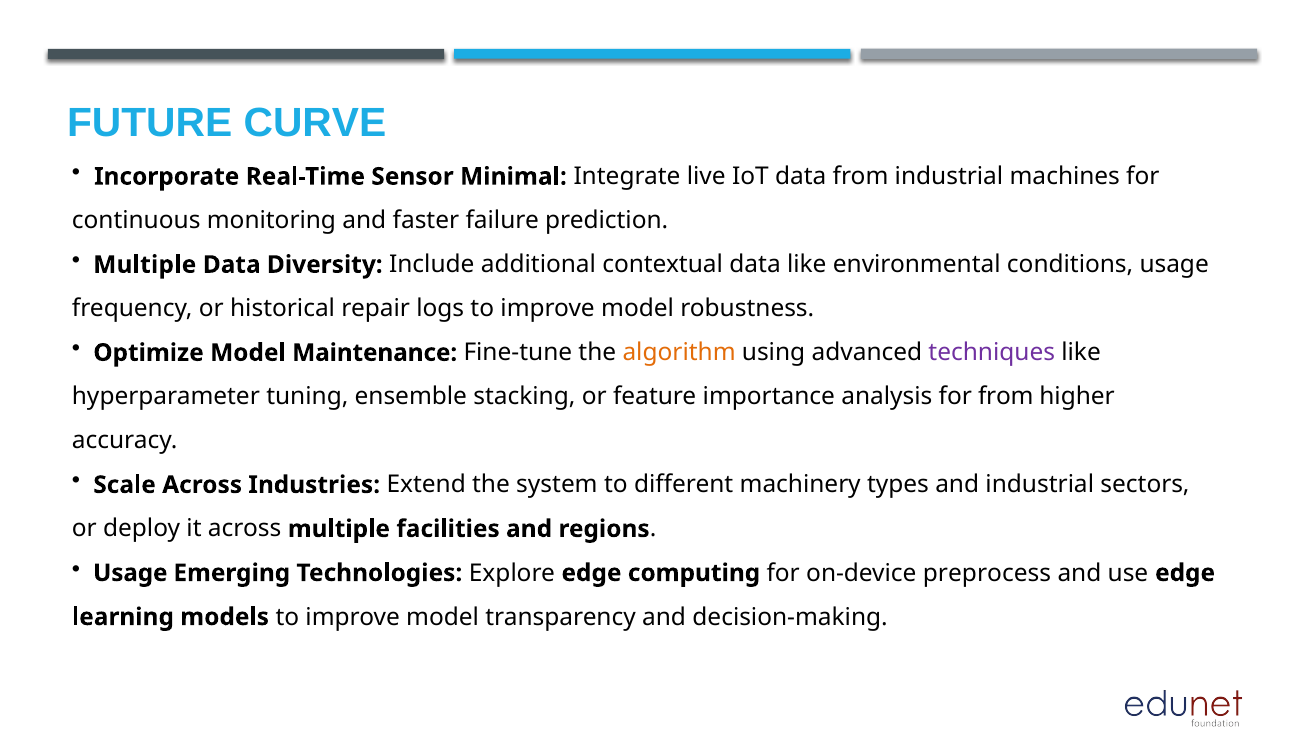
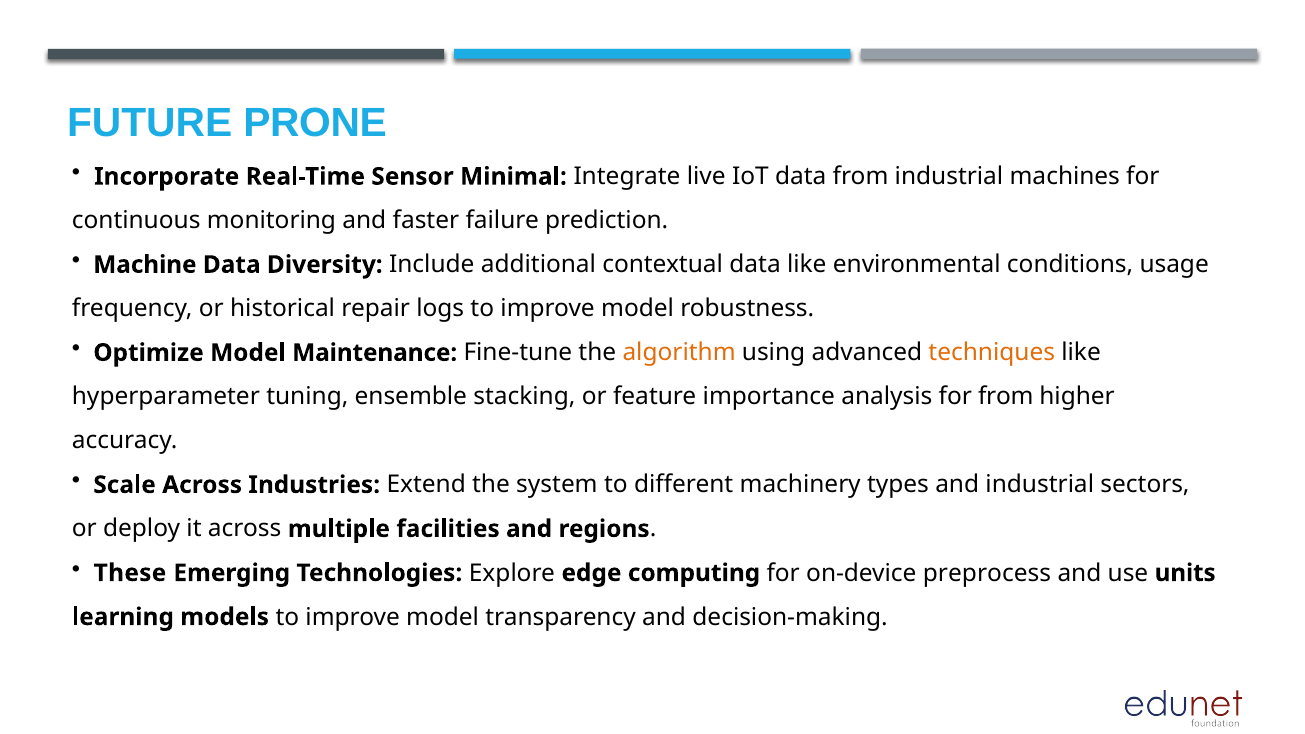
CURVE: CURVE -> PRONE
Multiple at (145, 265): Multiple -> Machine
techniques colour: purple -> orange
Usage at (130, 573): Usage -> These
use edge: edge -> units
